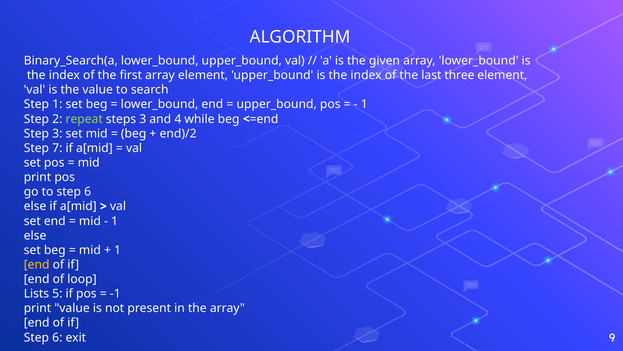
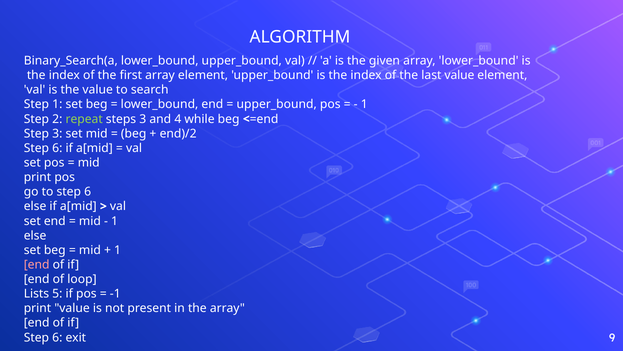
last three: three -> value
7 at (57, 148): 7 -> 6
end at (37, 264) colour: yellow -> pink
